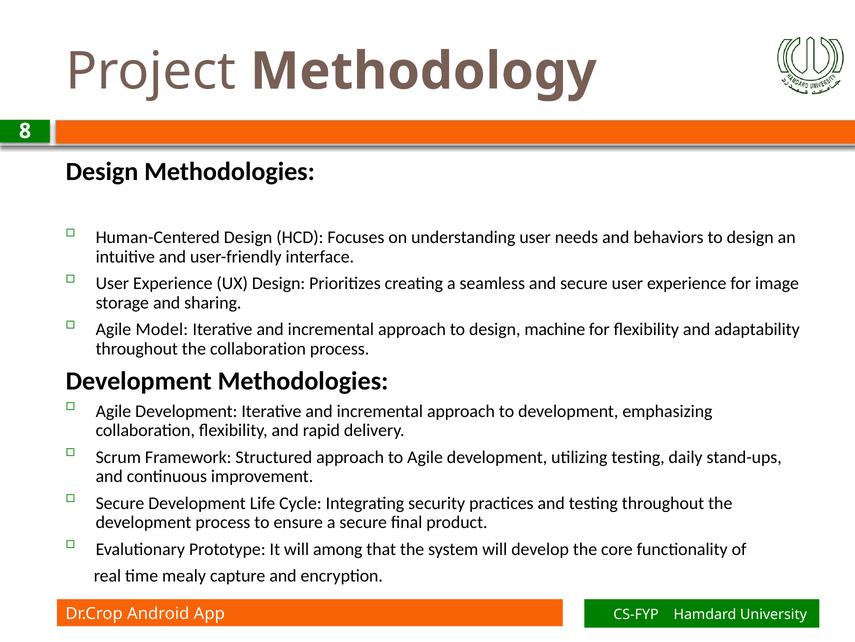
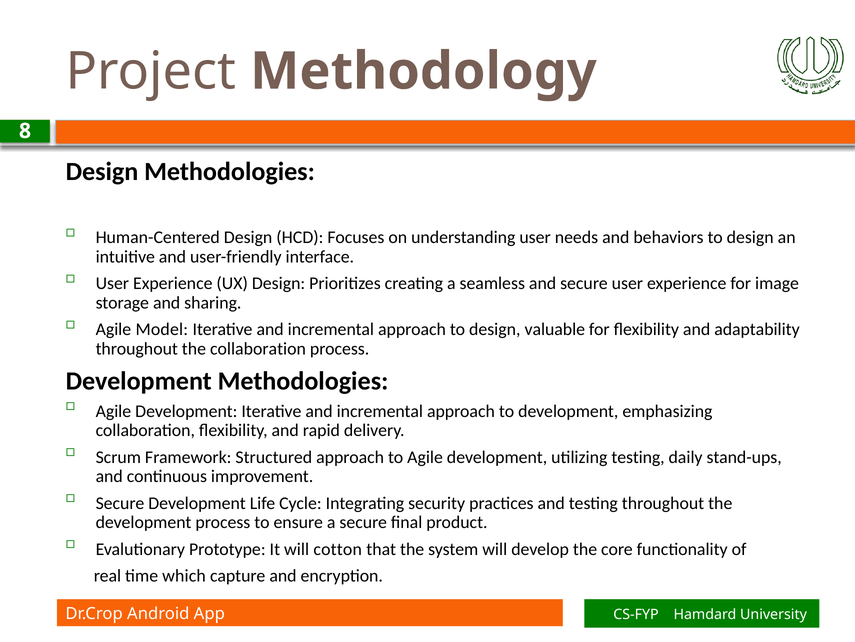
machine: machine -> valuable
among: among -> cotton
mealy: mealy -> which
